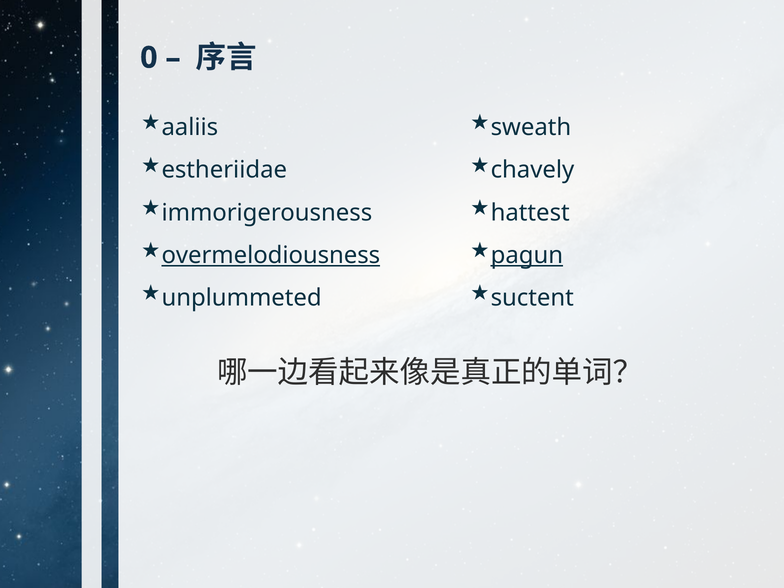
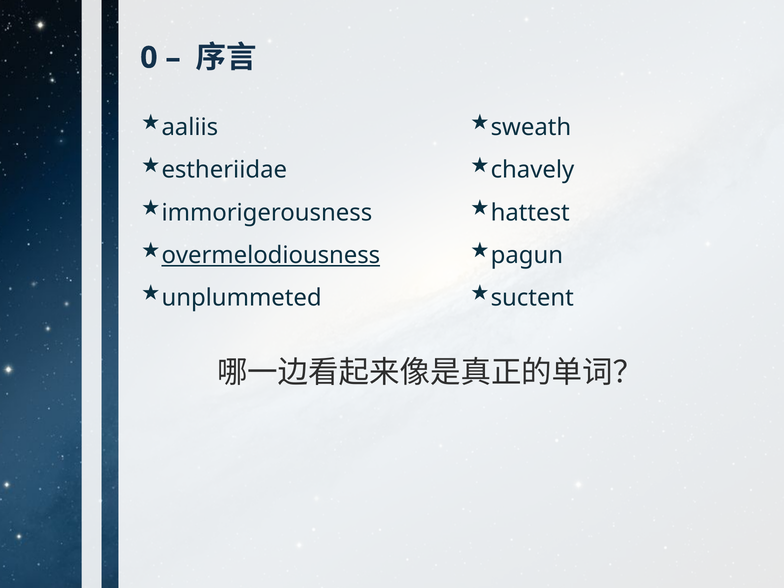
pagun underline: present -> none
